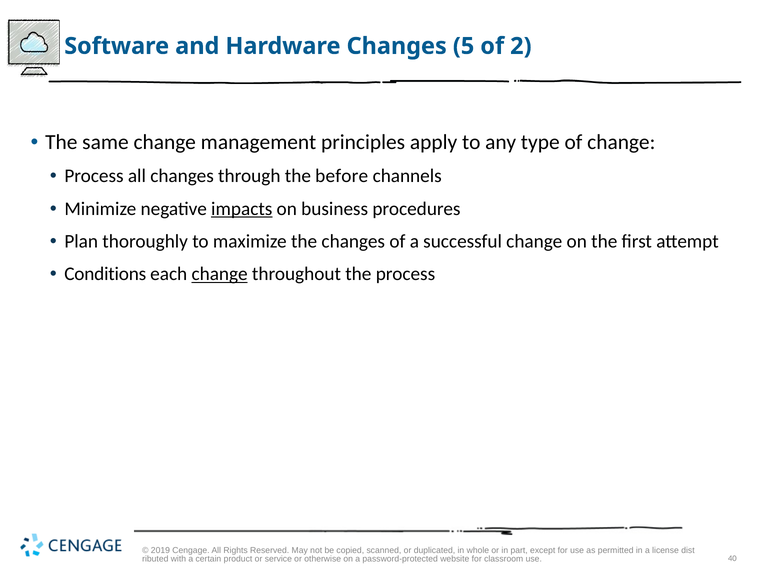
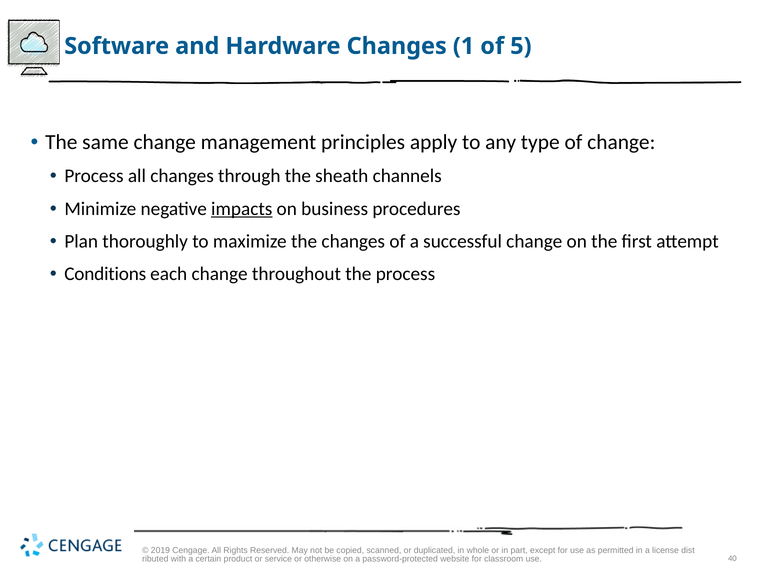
5: 5 -> 1
2: 2 -> 5
before: before -> sheath
change at (220, 274) underline: present -> none
